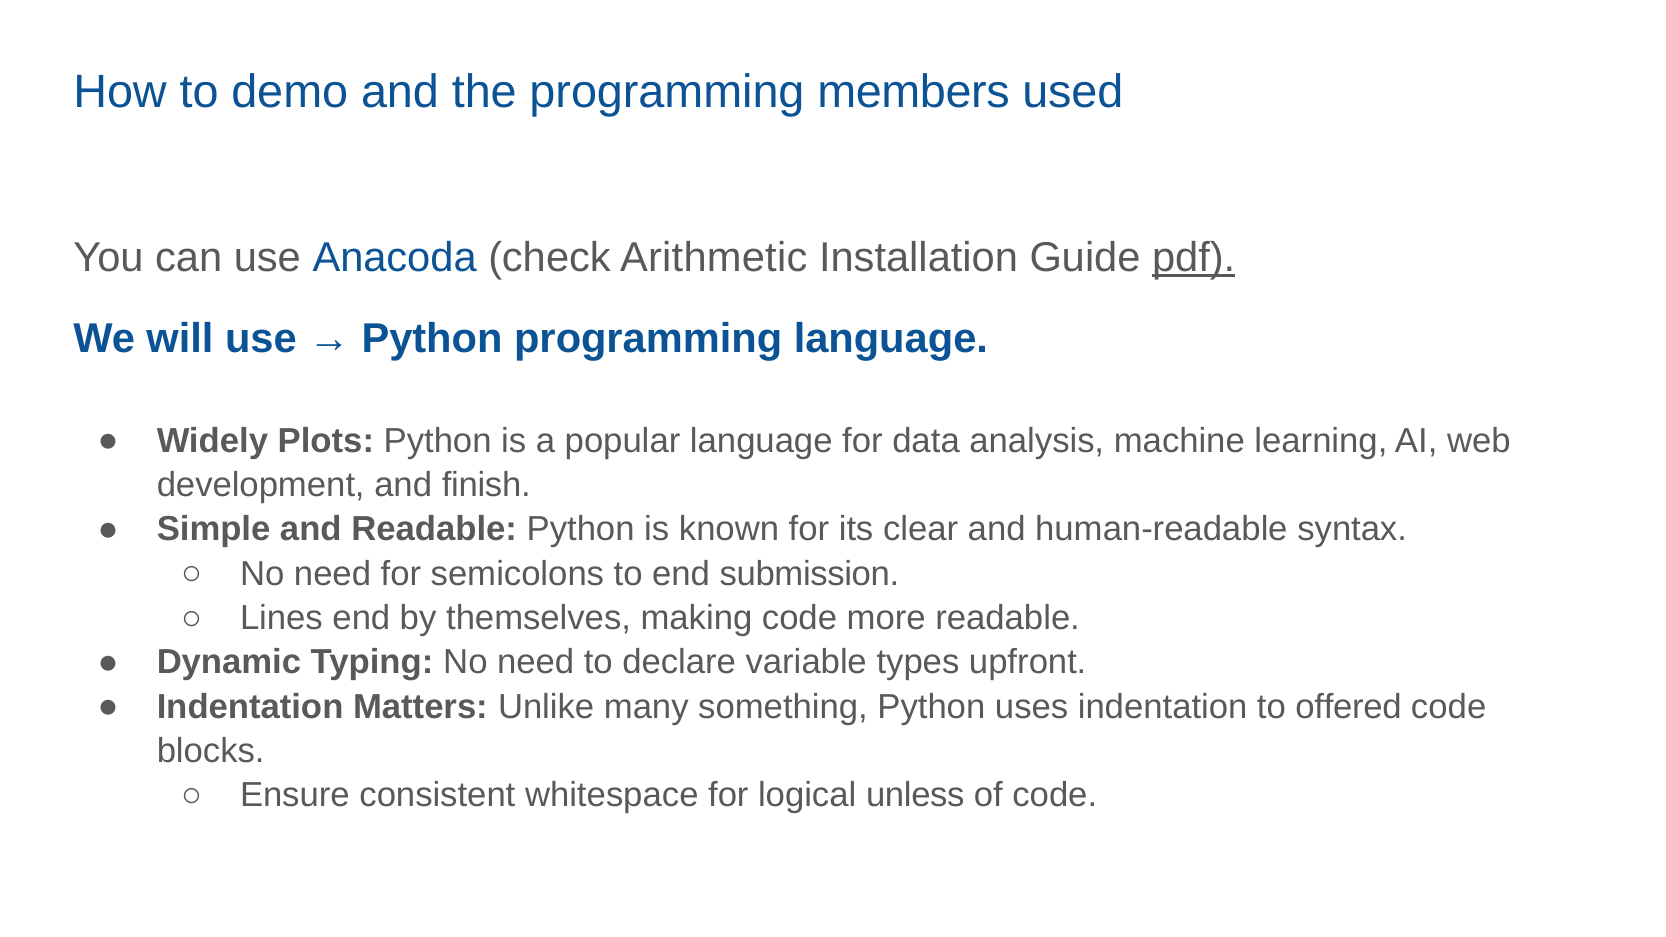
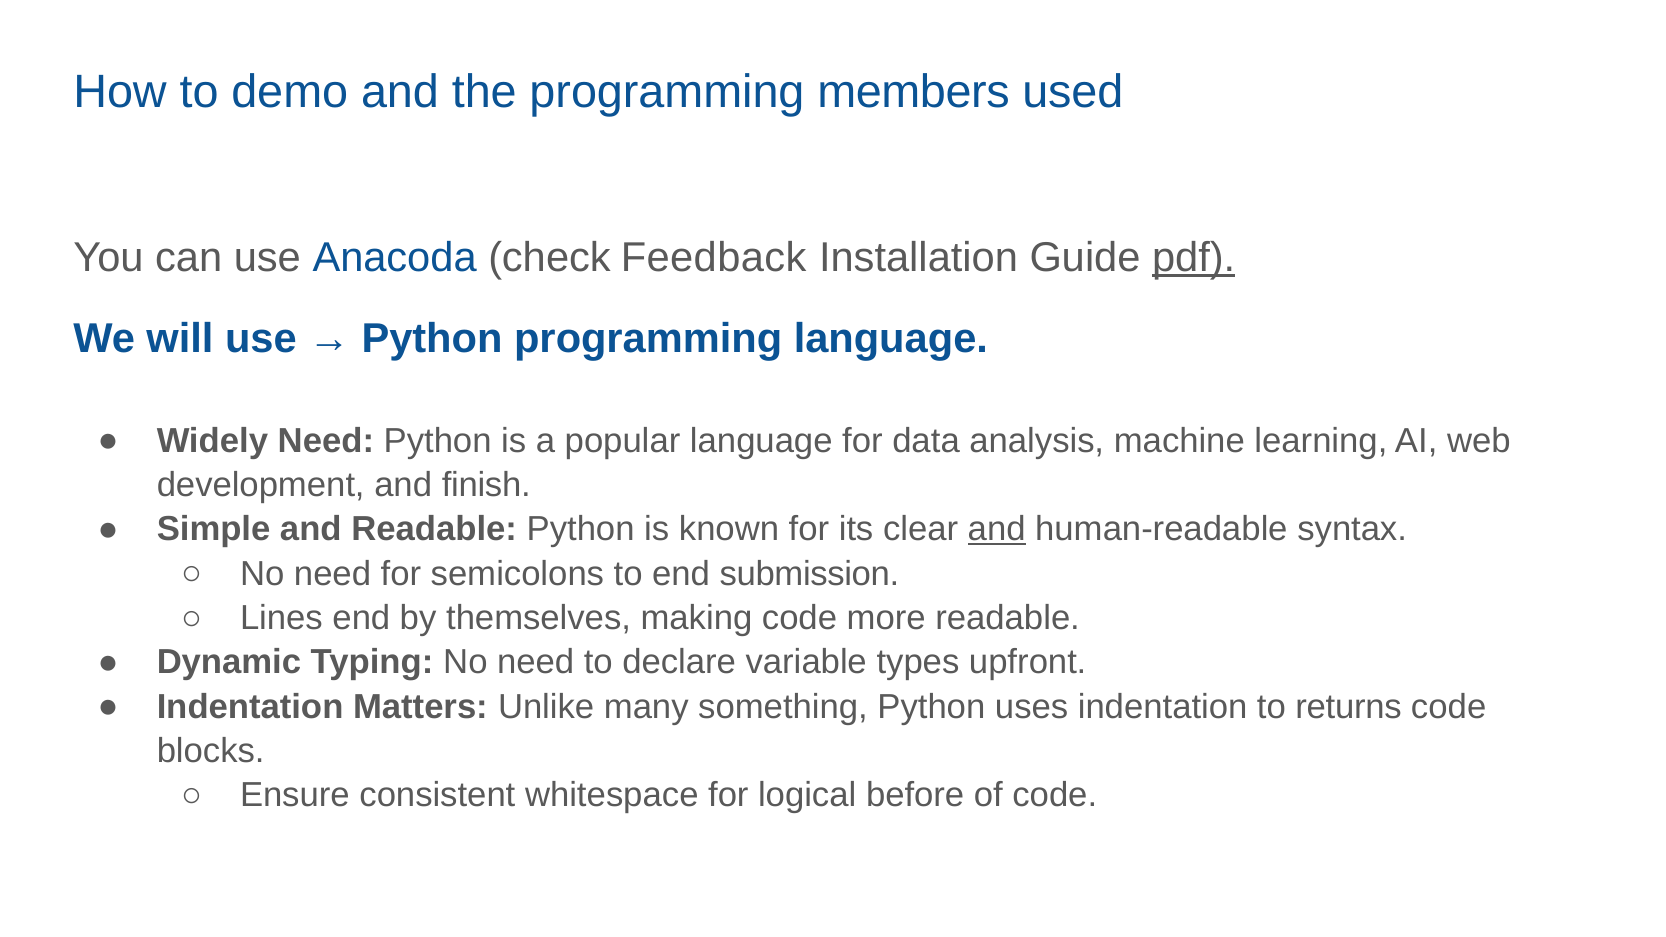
Arithmetic: Arithmetic -> Feedback
Widely Plots: Plots -> Need
and at (997, 529) underline: none -> present
offered: offered -> returns
unless: unless -> before
